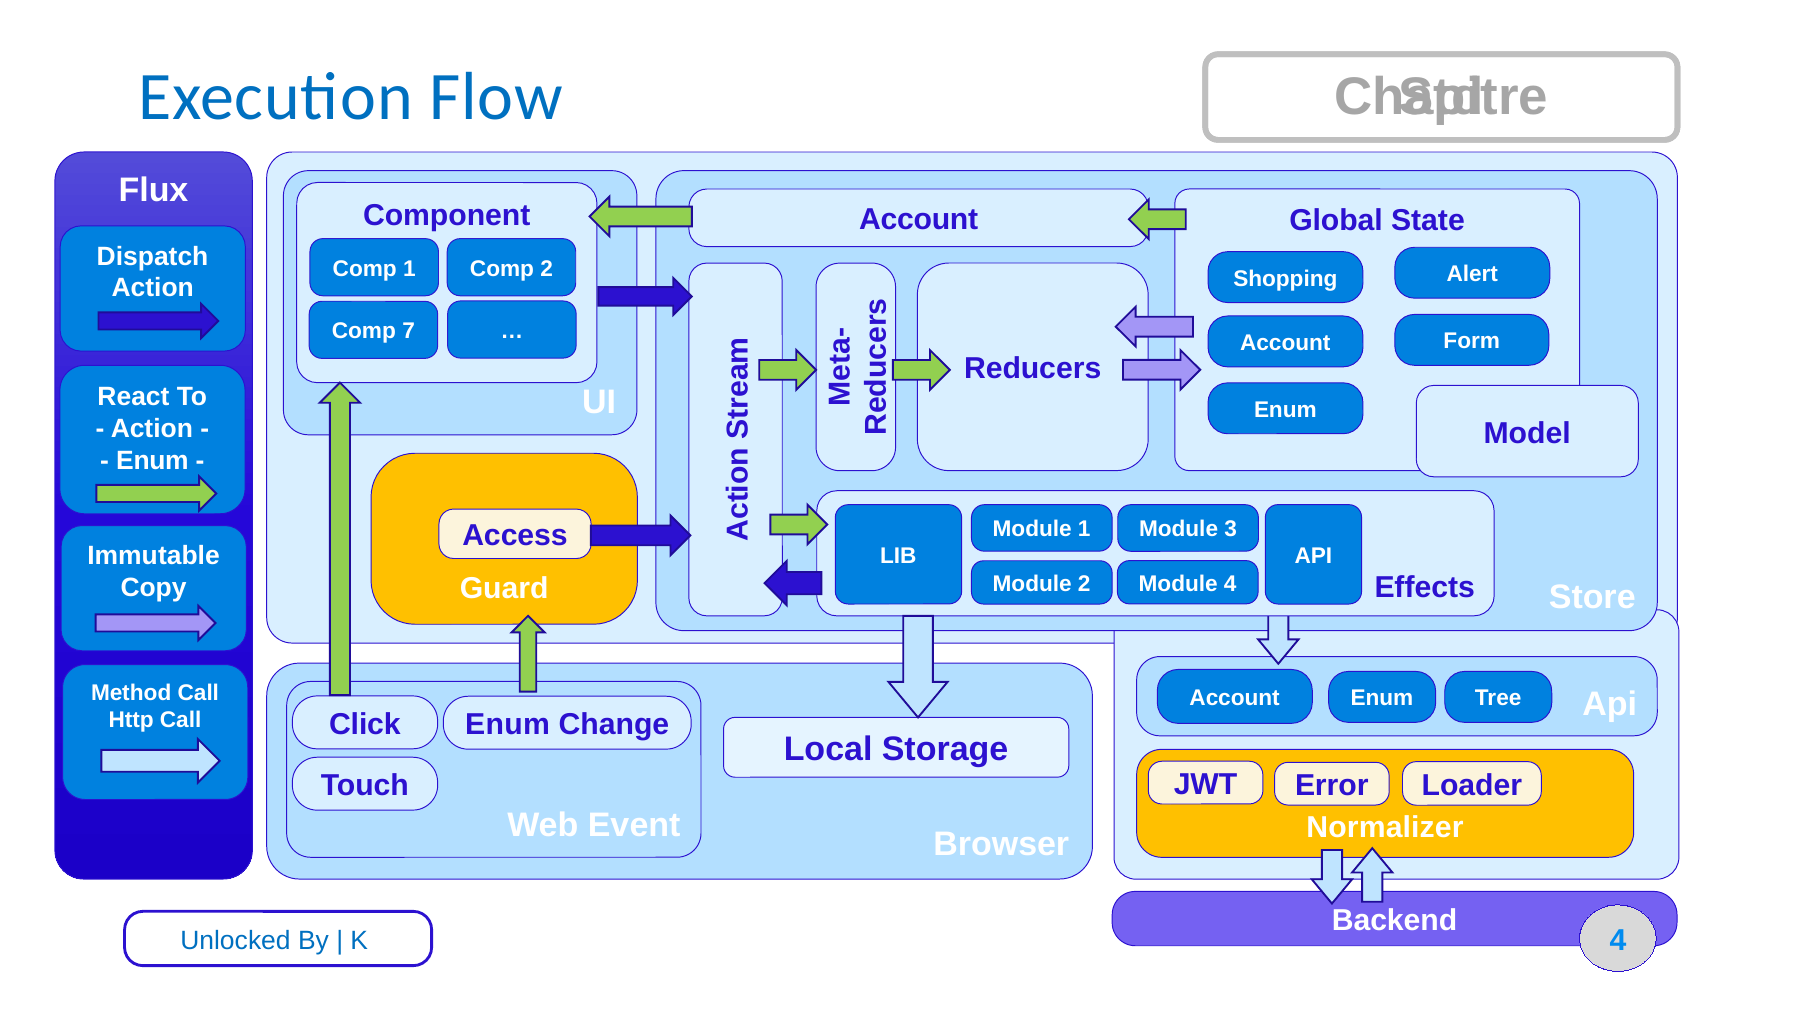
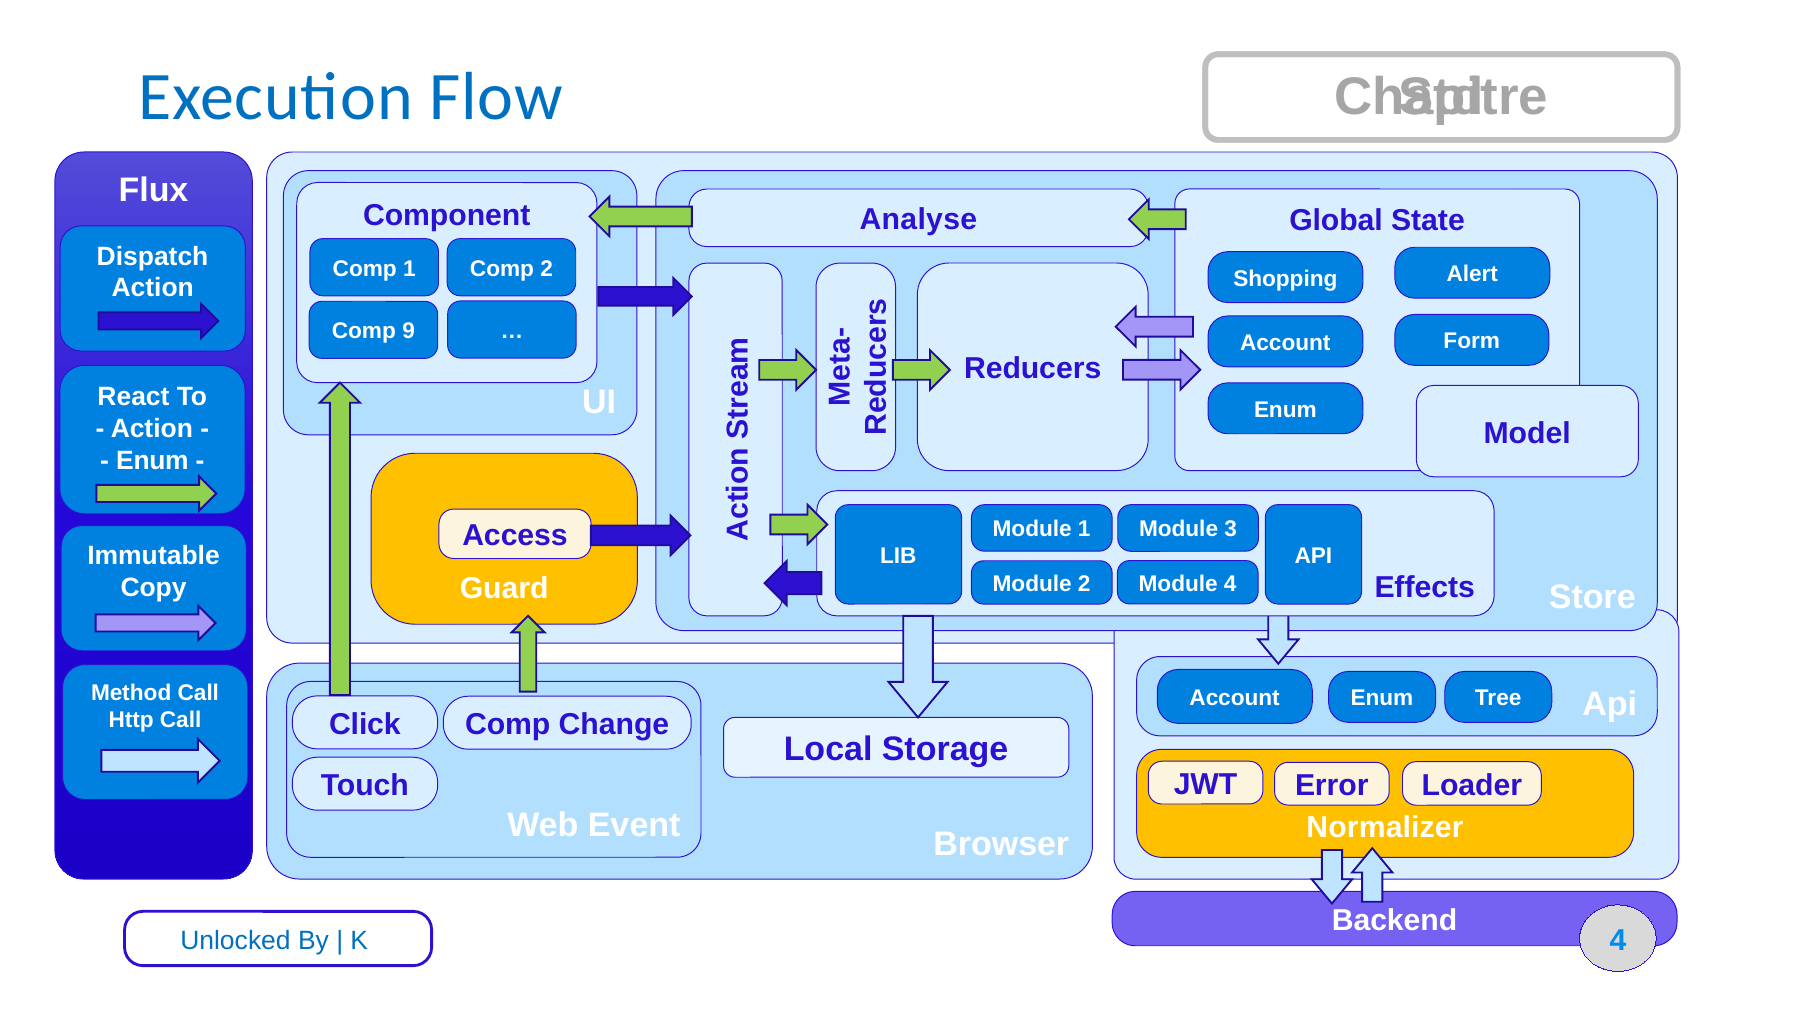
Account at (919, 220): Account -> Analyse
7: 7 -> 9
Enum at (508, 725): Enum -> Comp
